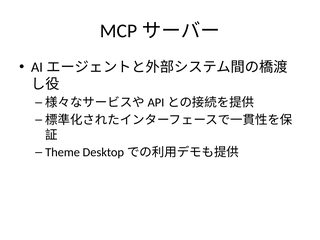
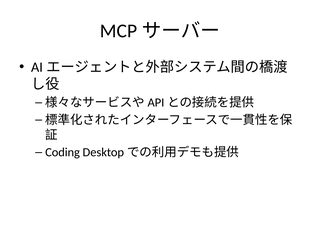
Theme: Theme -> Coding
